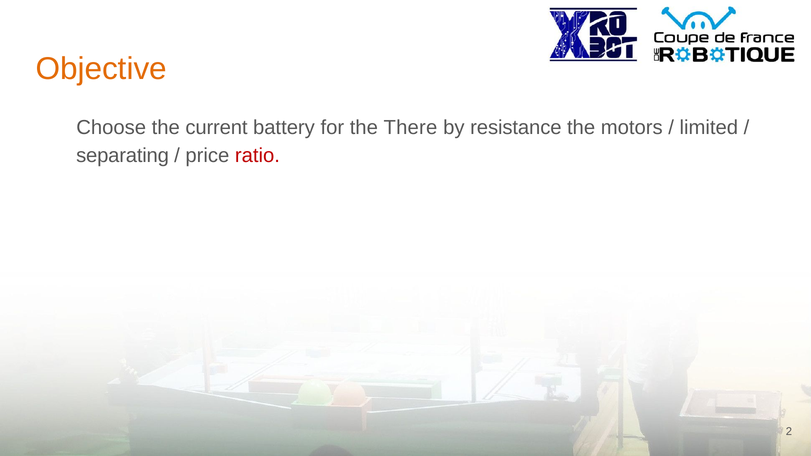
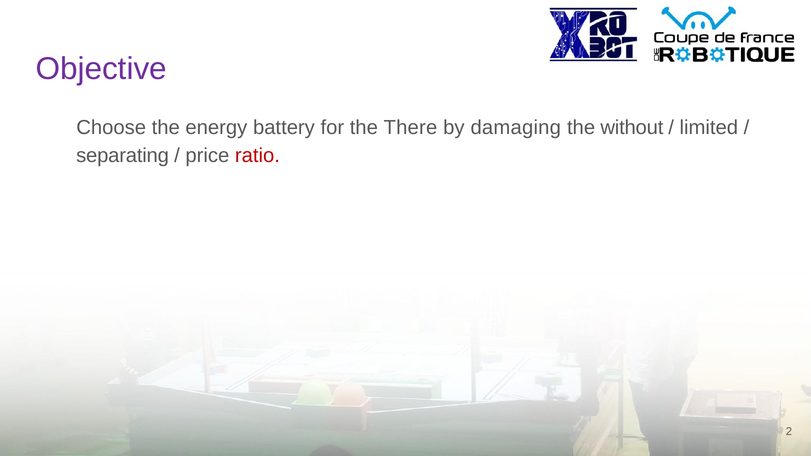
Objective colour: orange -> purple
current: current -> energy
resistance: resistance -> damaging
motors: motors -> without
